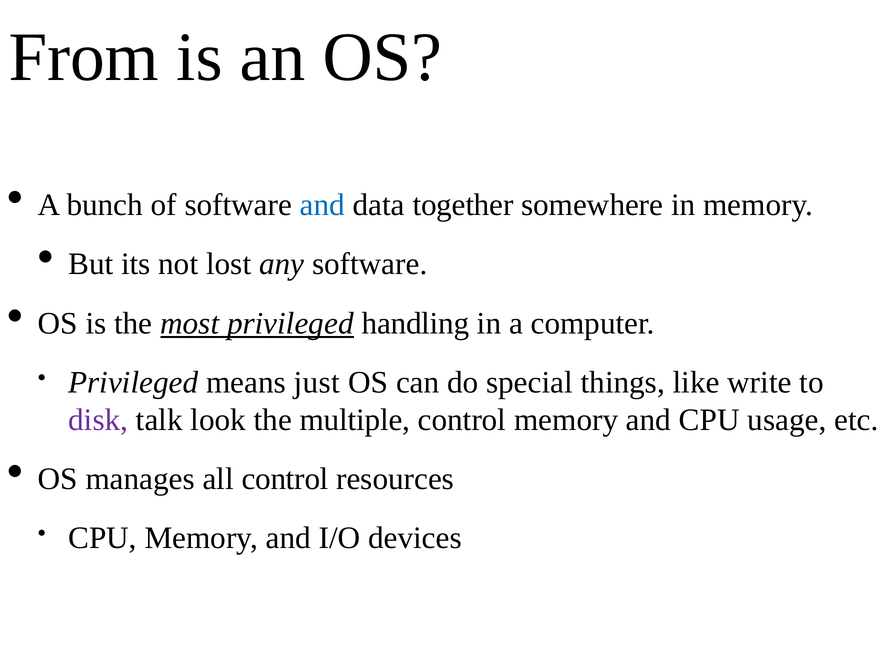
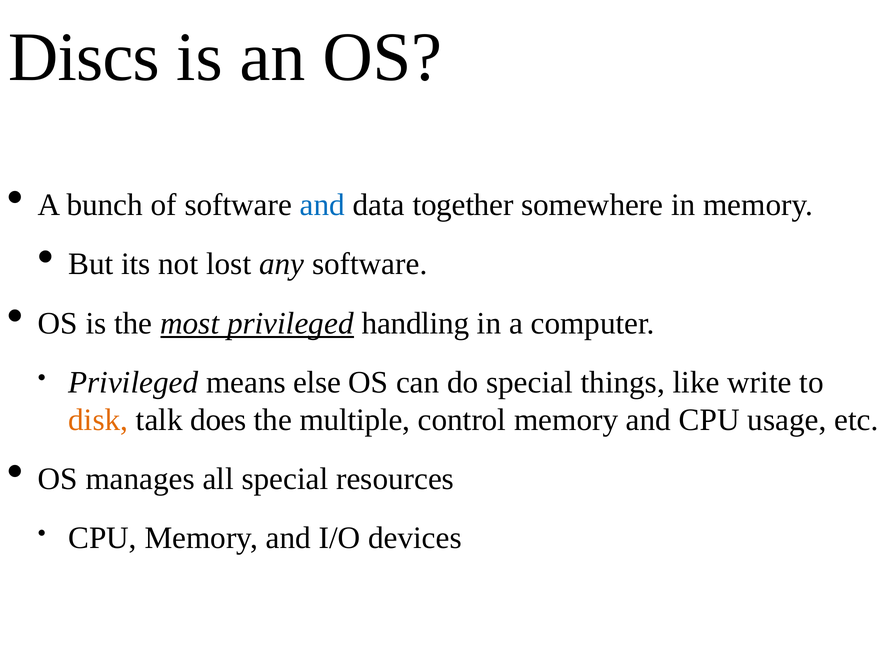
From: From -> Discs
just: just -> else
disk colour: purple -> orange
look: look -> does
all control: control -> special
